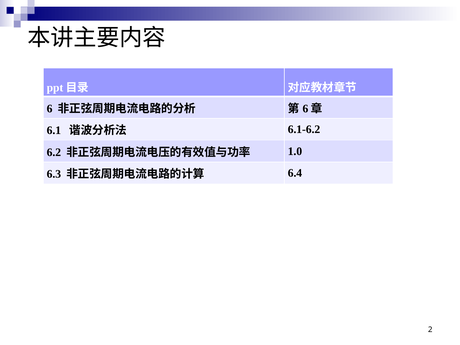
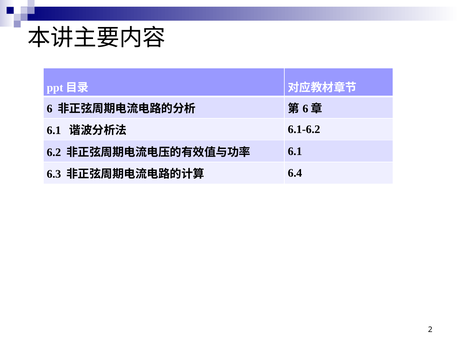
1.0 at (295, 151): 1.0 -> 6.1
